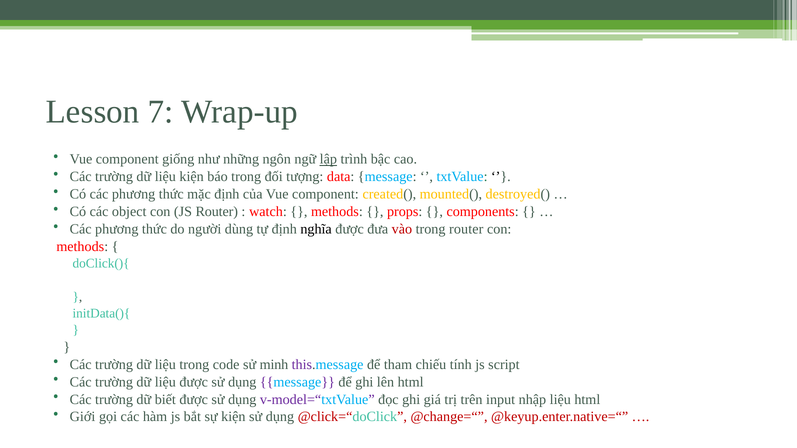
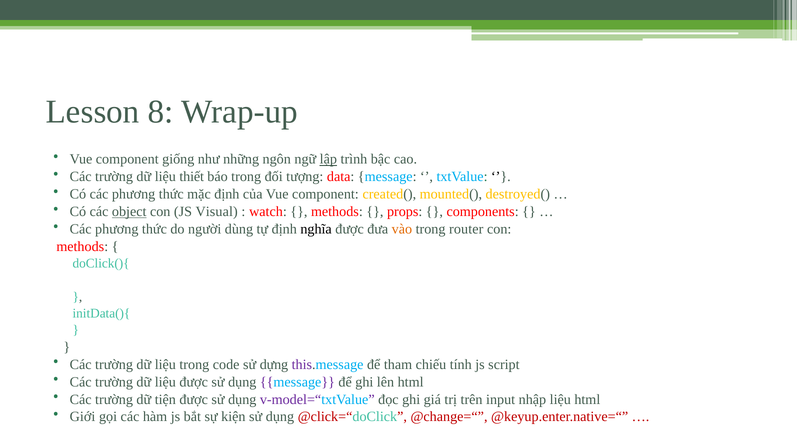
7: 7 -> 8
liệu kiện: kiện -> thiết
object underline: none -> present
JS Router: Router -> Visual
vào colour: red -> orange
minh: minh -> dựng
biết: biết -> tiện
